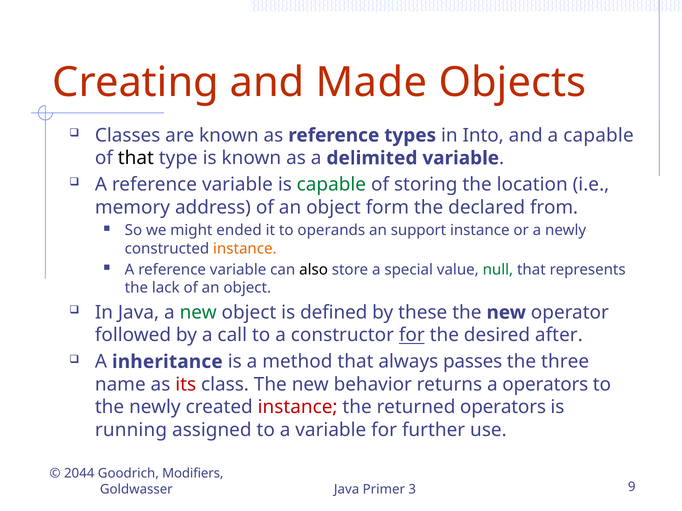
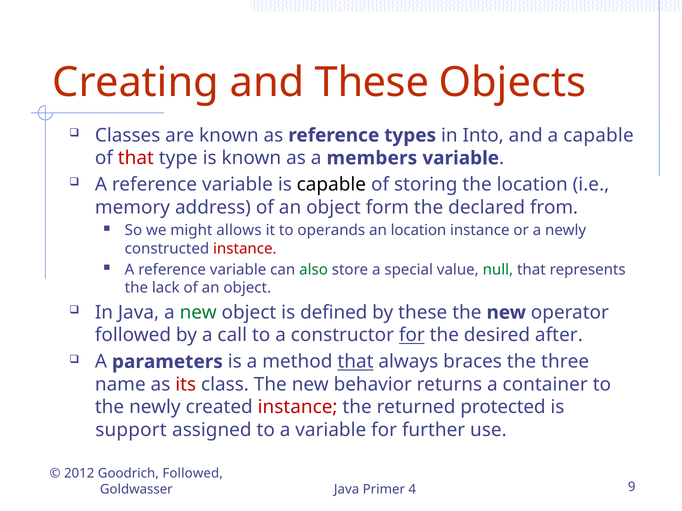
and Made: Made -> These
that at (136, 158) colour: black -> red
delimited: delimited -> members
capable at (331, 185) colour: green -> black
ended: ended -> allows
an support: support -> location
instance at (245, 249) colour: orange -> red
also colour: black -> green
inheritance: inheritance -> parameters
that at (355, 362) underline: none -> present
passes: passes -> braces
a operators: operators -> container
returned operators: operators -> protected
running: running -> support
2044: 2044 -> 2012
Goodrich Modifiers: Modifiers -> Followed
3: 3 -> 4
